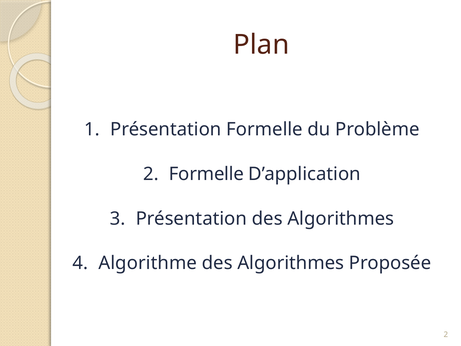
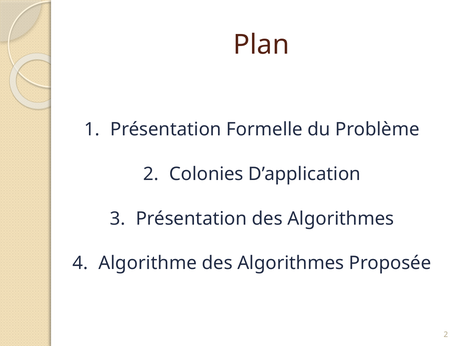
2 Formelle: Formelle -> Colonies
